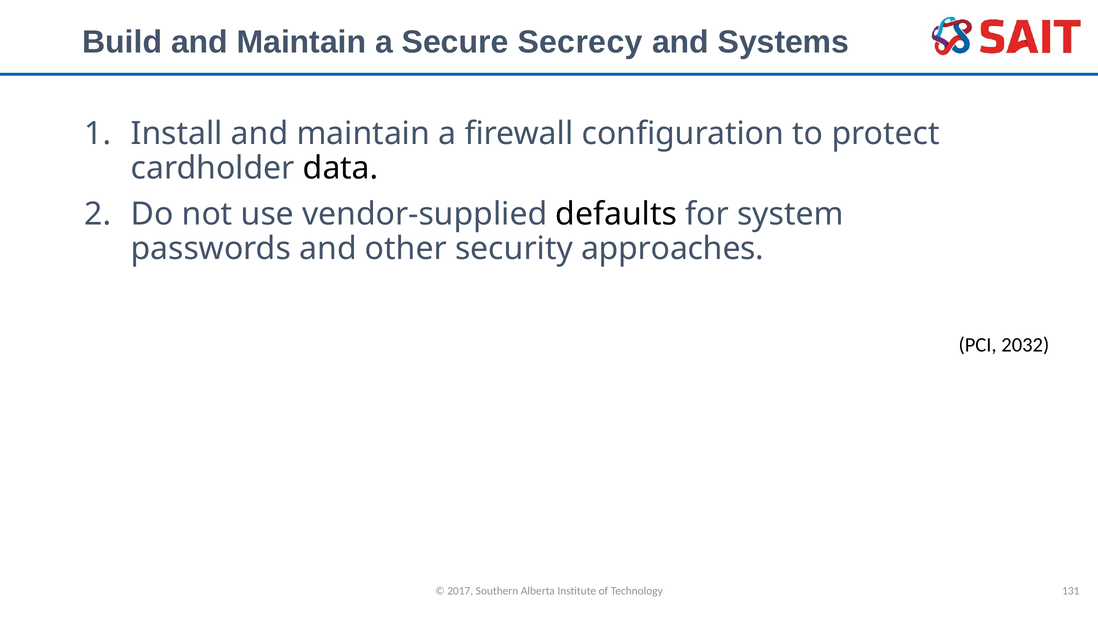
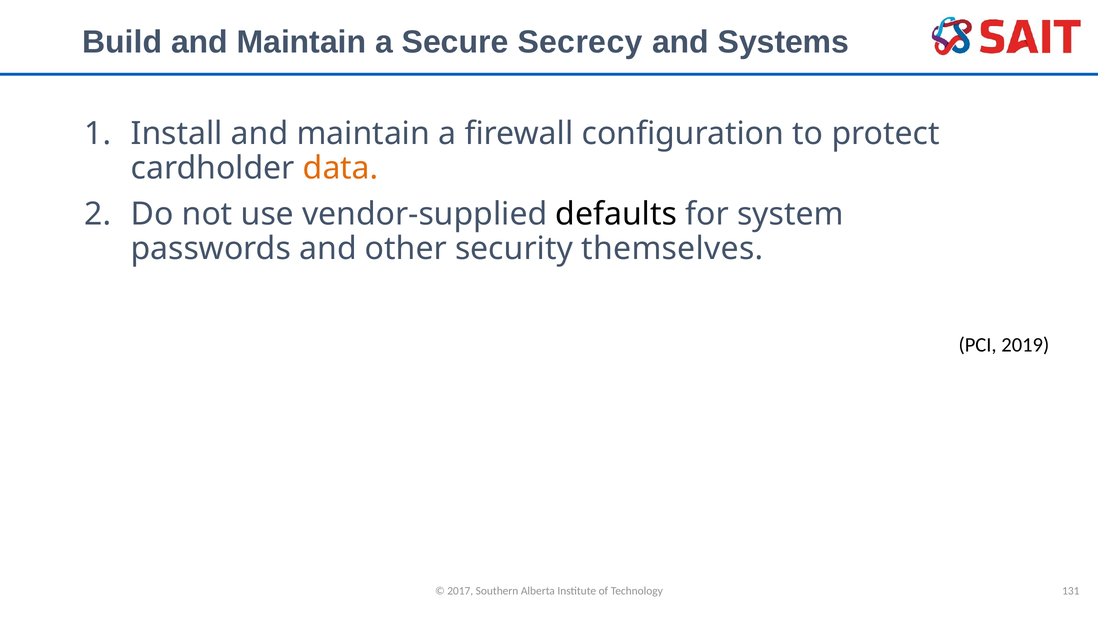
data colour: black -> orange
approaches: approaches -> themselves
2032: 2032 -> 2019
